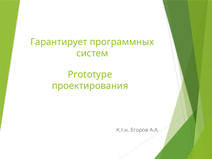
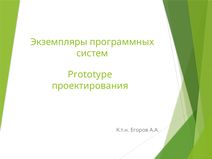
Гарантирует: Гарантирует -> Экземпляры
